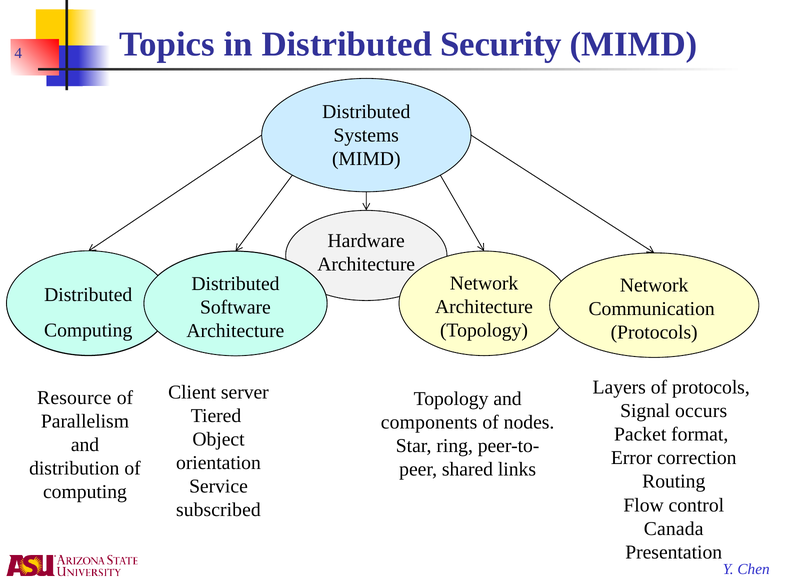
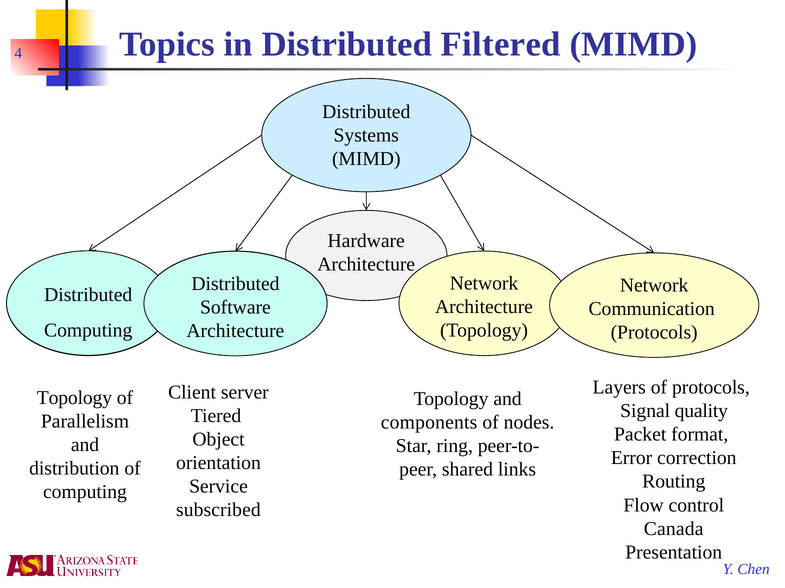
Security: Security -> Filtered
Resource at (74, 398): Resource -> Topology
occurs: occurs -> quality
